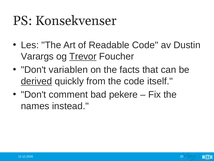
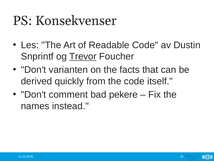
Varargs: Varargs -> Snprintf
variablen: variablen -> varianten
derived underline: present -> none
